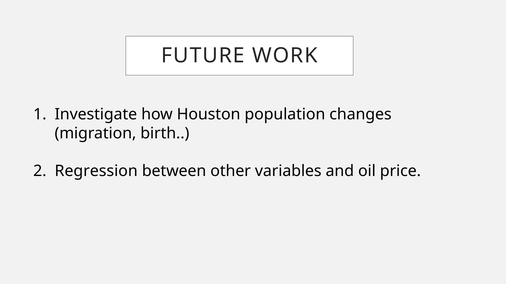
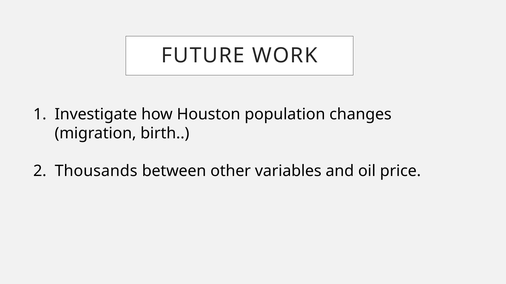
Regression: Regression -> Thousands
